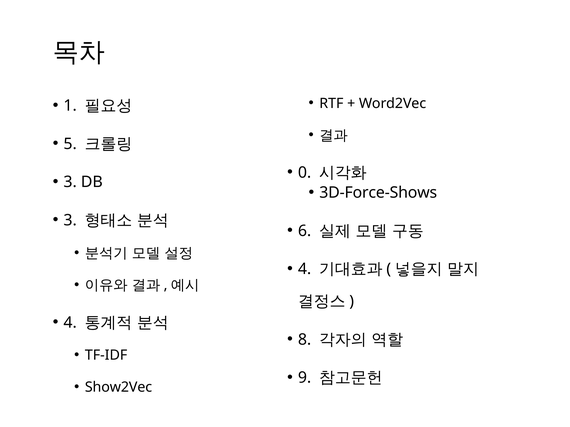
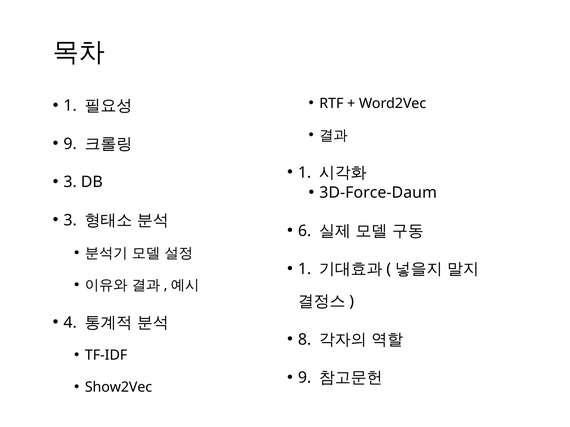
5 at (70, 144): 5 -> 9
0 at (305, 173): 0 -> 1
3D-Force-Shows: 3D-Force-Shows -> 3D-Force-Daum
4 at (305, 269): 4 -> 1
